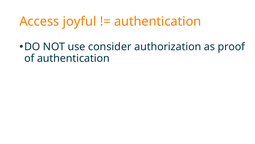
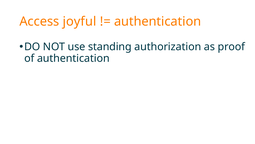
consider: consider -> standing
